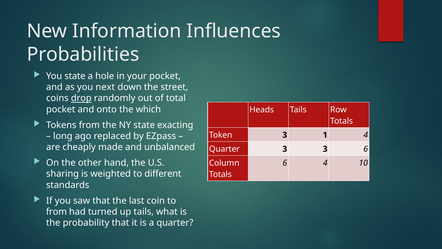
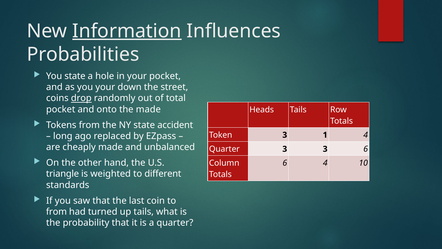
Information underline: none -> present
you next: next -> your
the which: which -> made
exacting: exacting -> accident
sharing: sharing -> triangle
